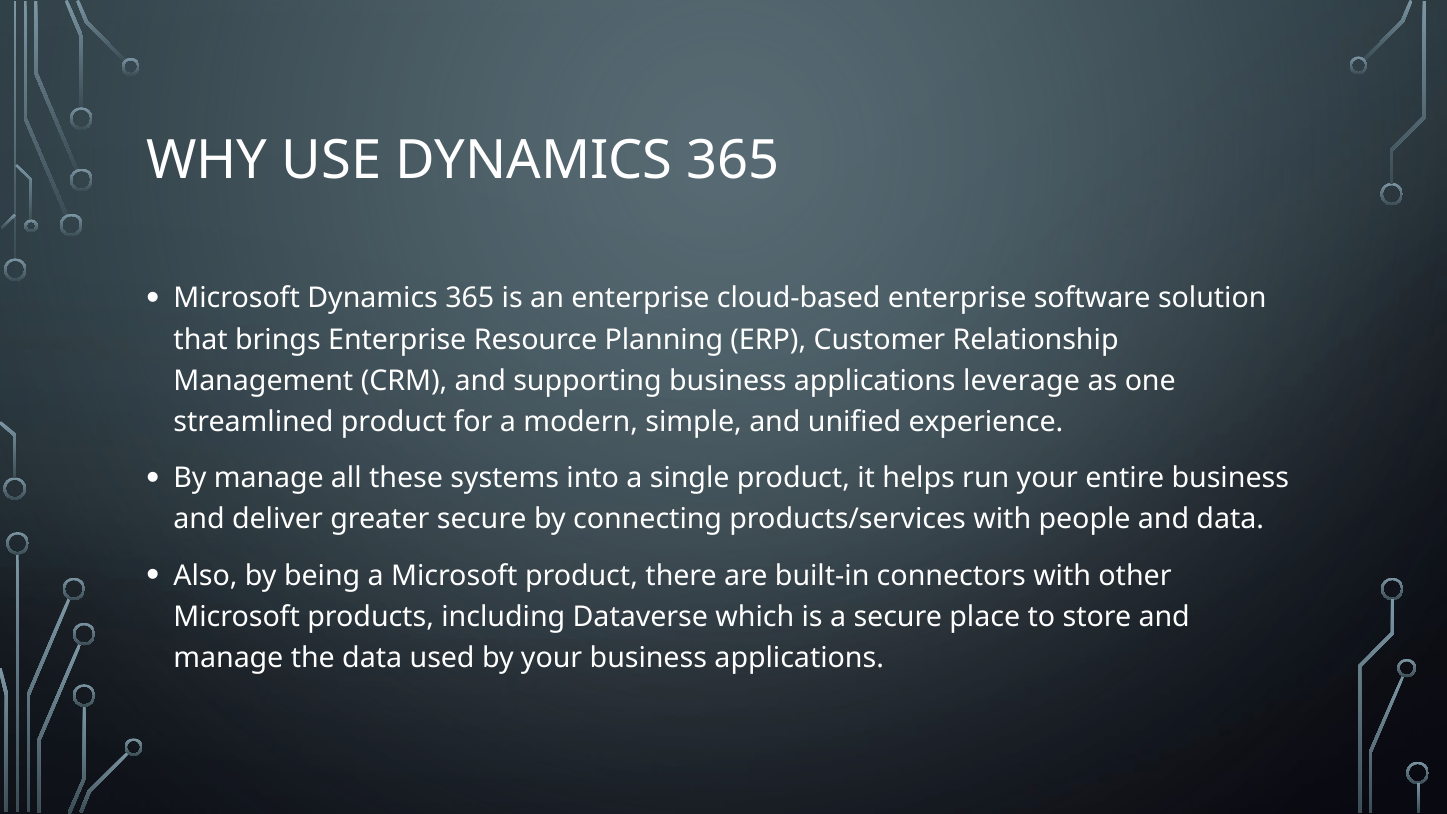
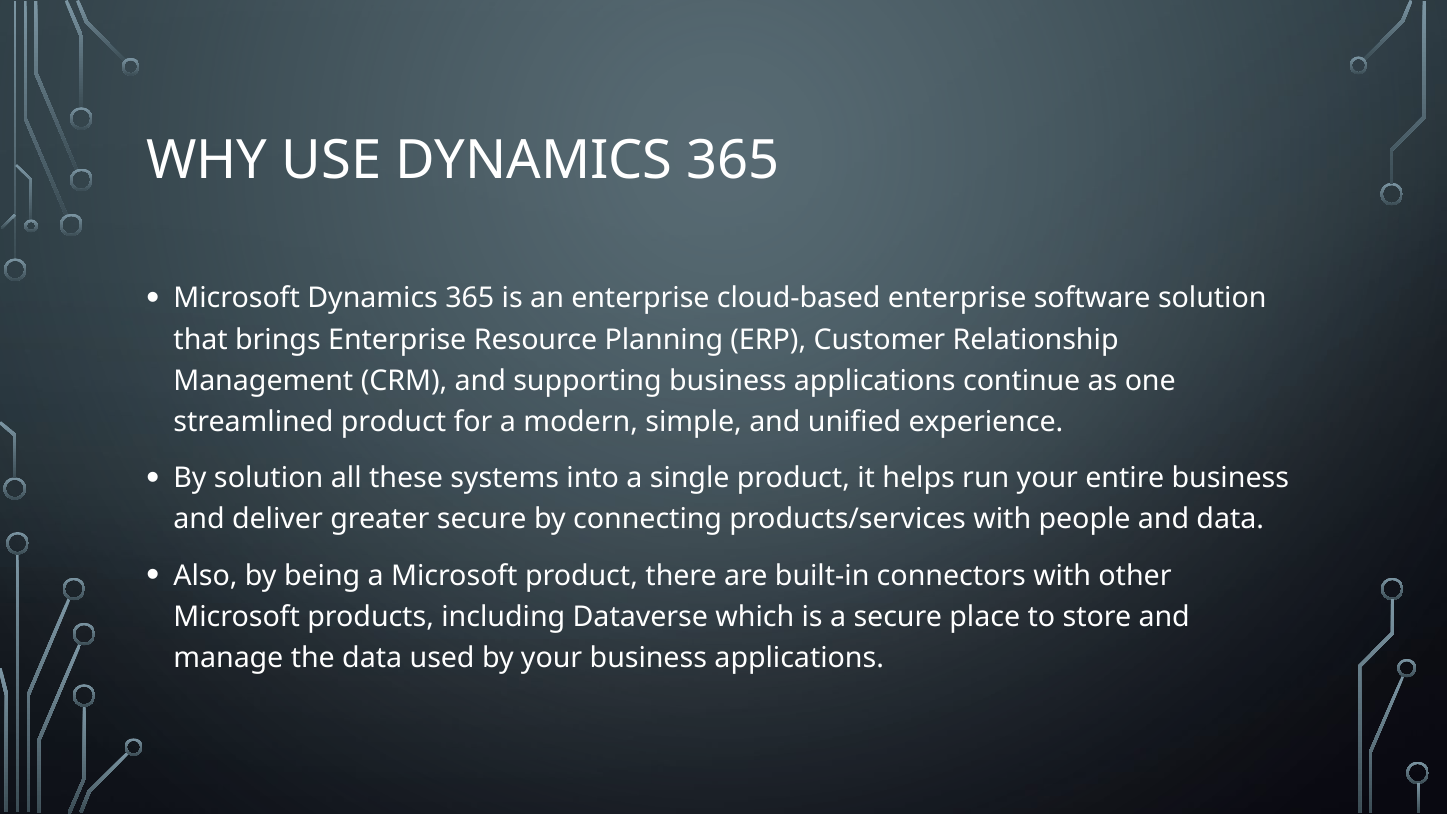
leverage: leverage -> continue
By manage: manage -> solution
